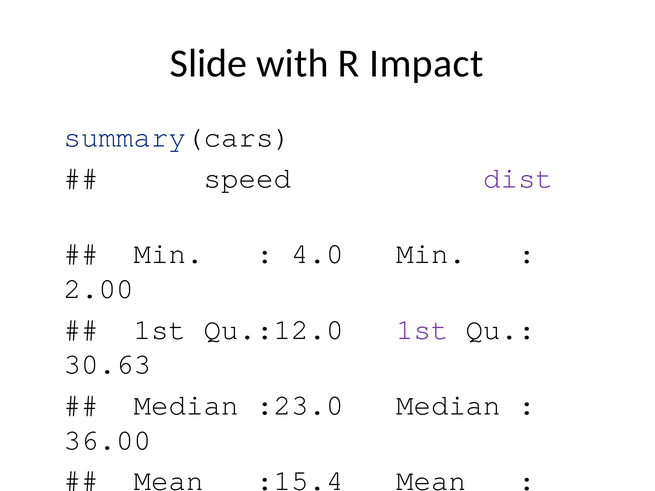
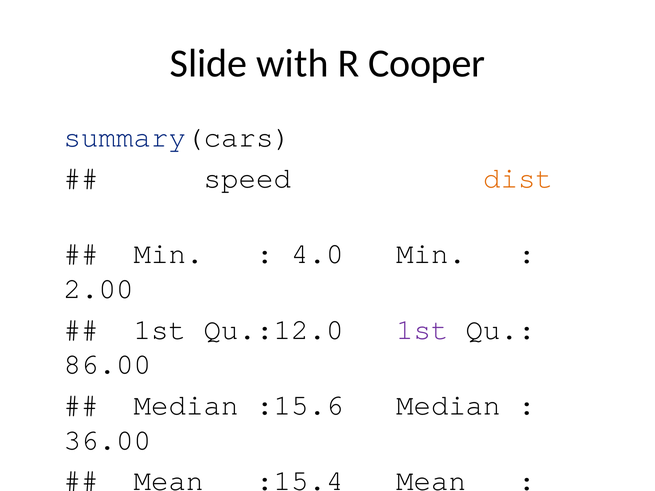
Impact: Impact -> Cooper
dist colour: purple -> orange
30.63: 30.63 -> 86.00
:23.0: :23.0 -> :15.6
